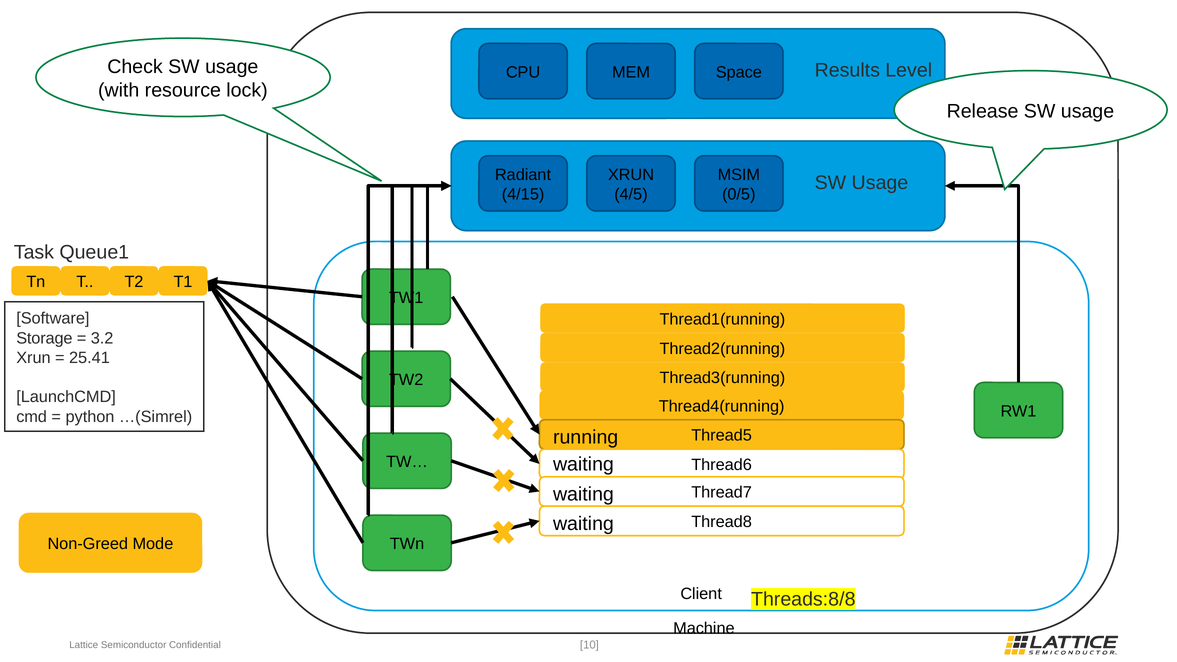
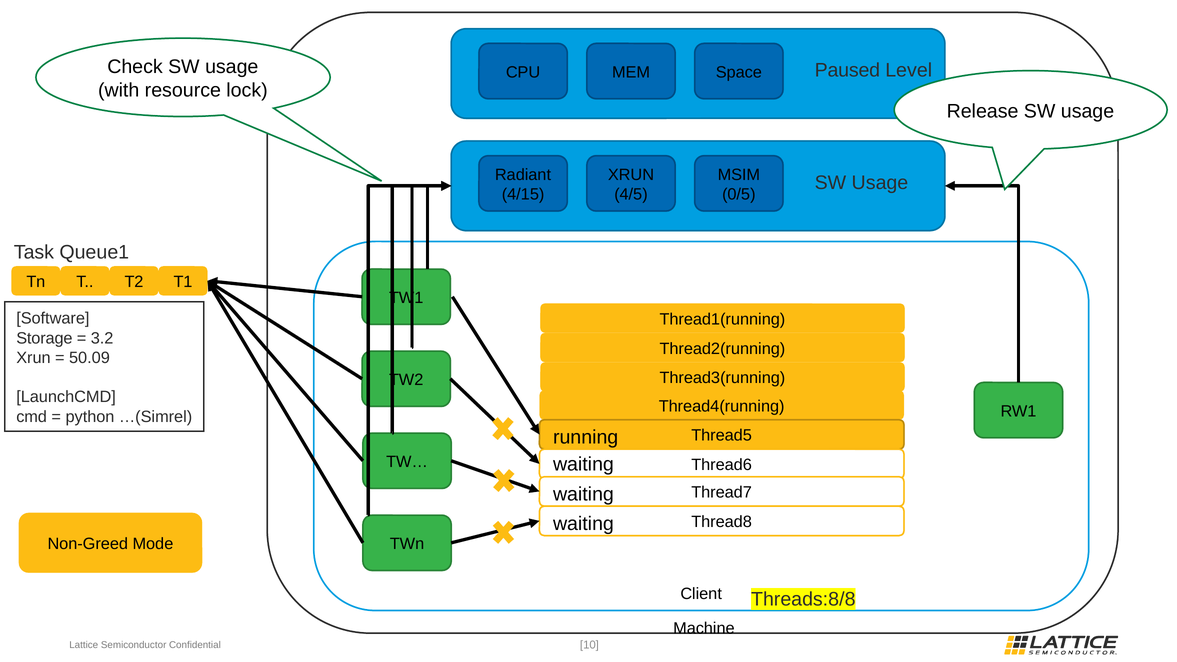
Results: Results -> Paused
25.41: 25.41 -> 50.09
